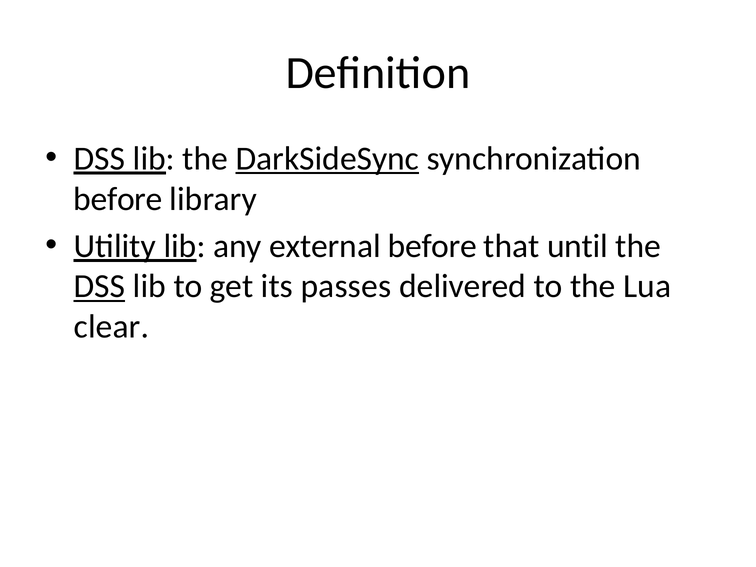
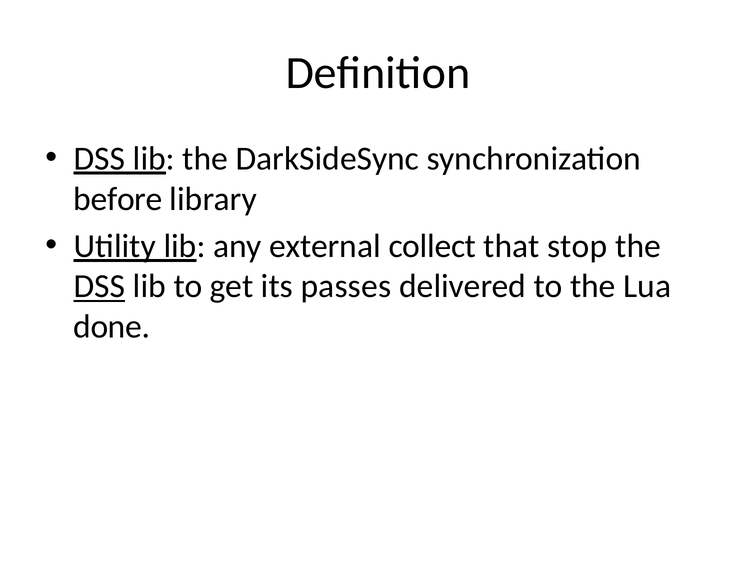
DarkSideSync underline: present -> none
external before: before -> collect
until: until -> stop
clear: clear -> done
